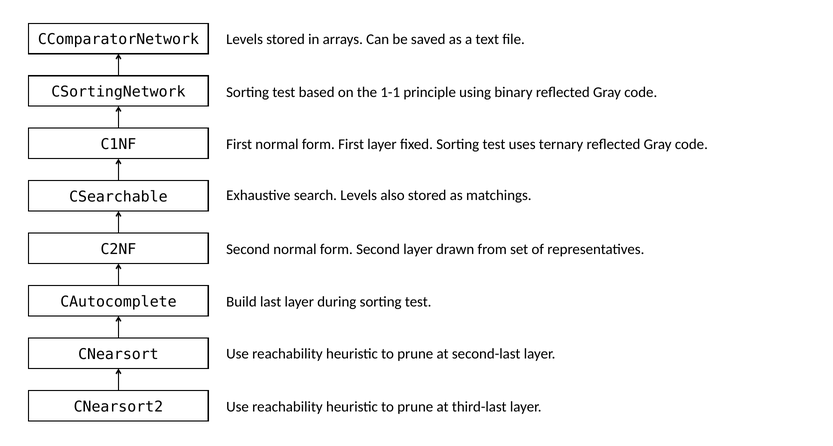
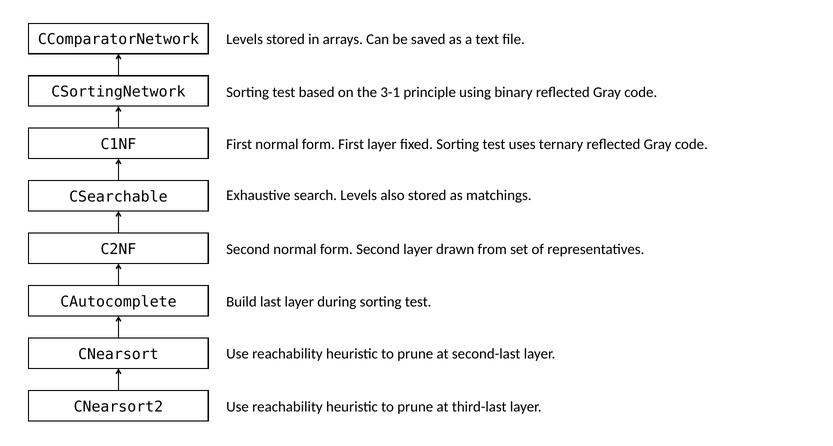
1-1: 1-1 -> 3-1
